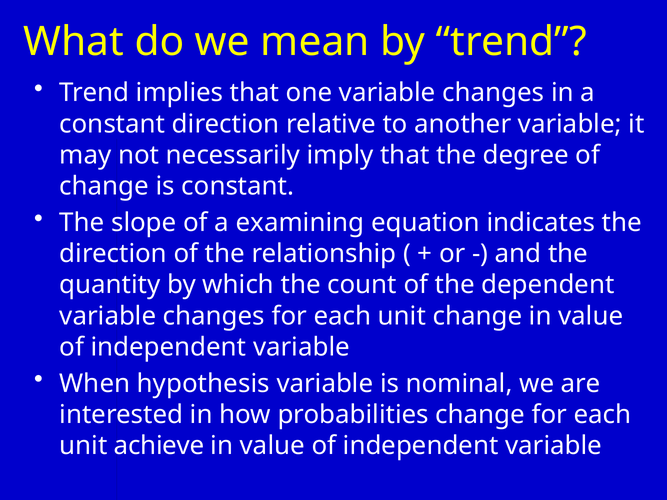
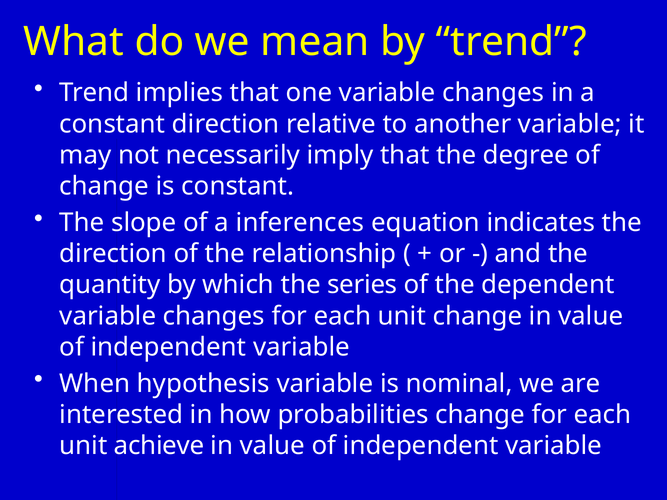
examining: examining -> inferences
count: count -> series
